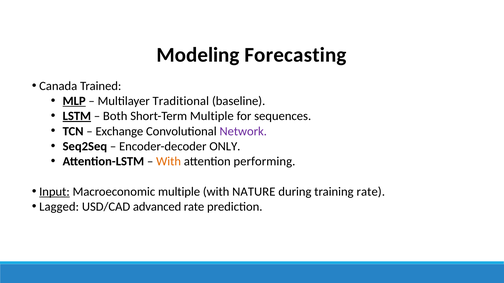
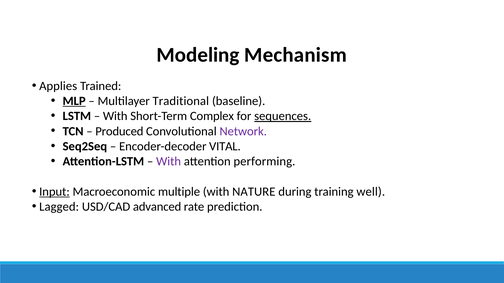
Forecasting: Forecasting -> Mechanism
Canada: Canada -> Applies
LSTM underline: present -> none
Both at (115, 116): Both -> With
Short-Term Multiple: Multiple -> Complex
sequences underline: none -> present
Exchange: Exchange -> Produced
ONLY: ONLY -> VITAL
With at (169, 162) colour: orange -> purple
training rate: rate -> well
